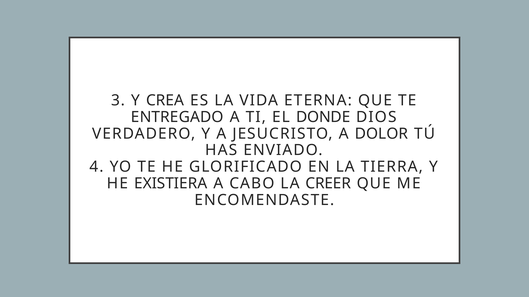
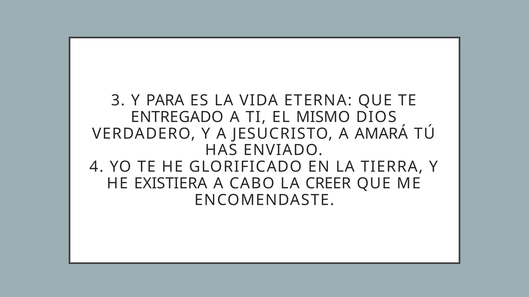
CREA: CREA -> PARA
DONDE: DONDE -> MISMO
DOLOR: DOLOR -> AMARÁ
